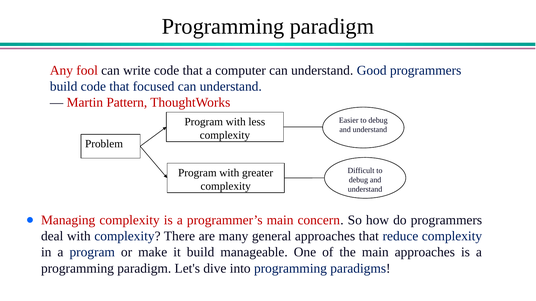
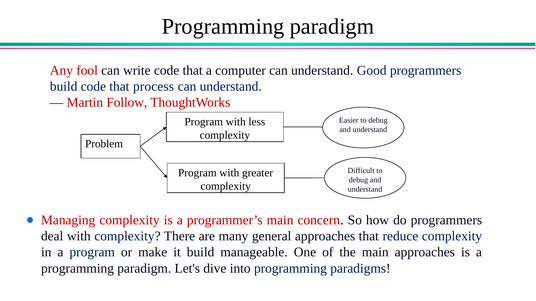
focused: focused -> process
Pattern: Pattern -> Follow
